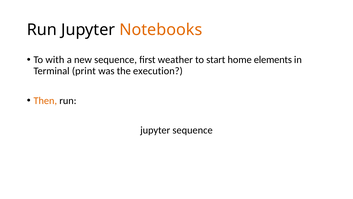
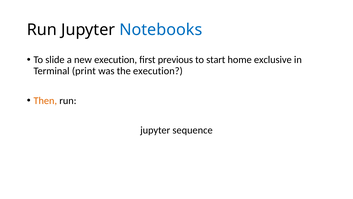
Notebooks colour: orange -> blue
with: with -> slide
new sequence: sequence -> execution
weather: weather -> previous
elements: elements -> exclusive
